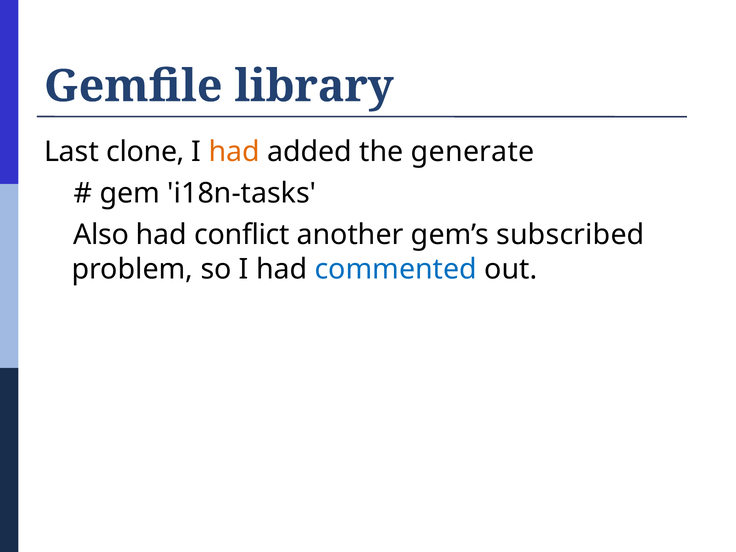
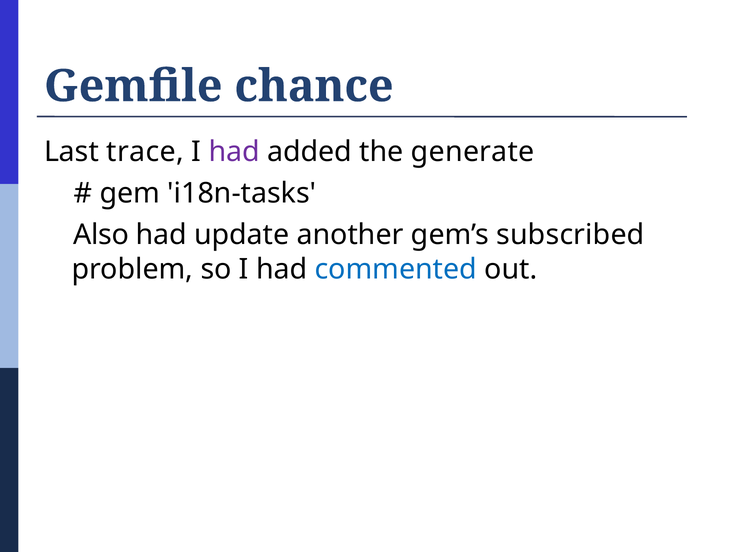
library: library -> chance
clone: clone -> trace
had at (234, 152) colour: orange -> purple
conflict: conflict -> update
